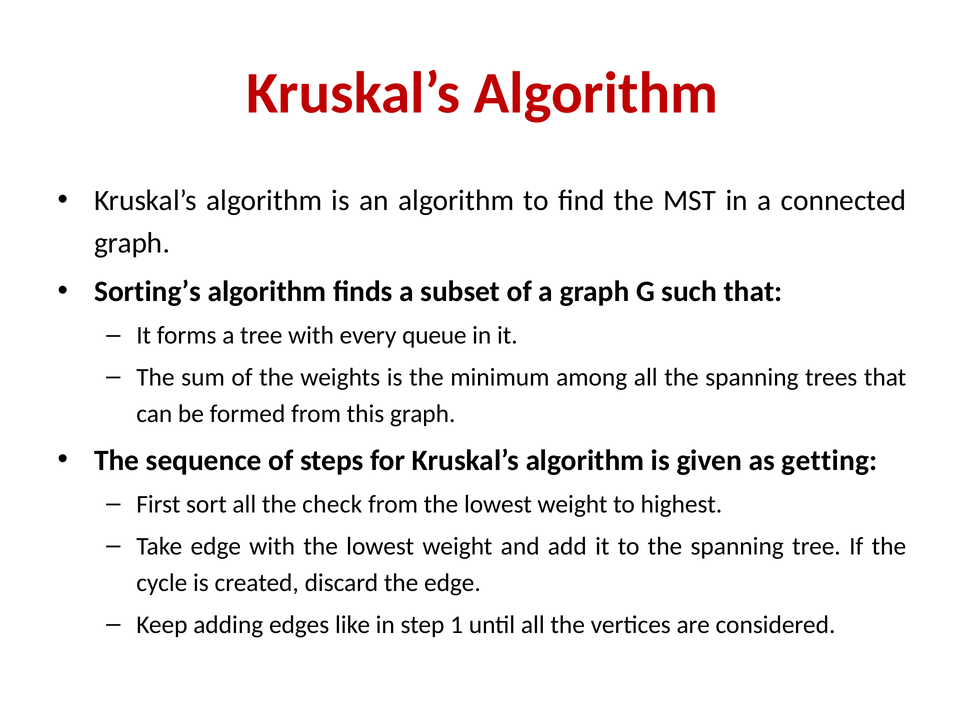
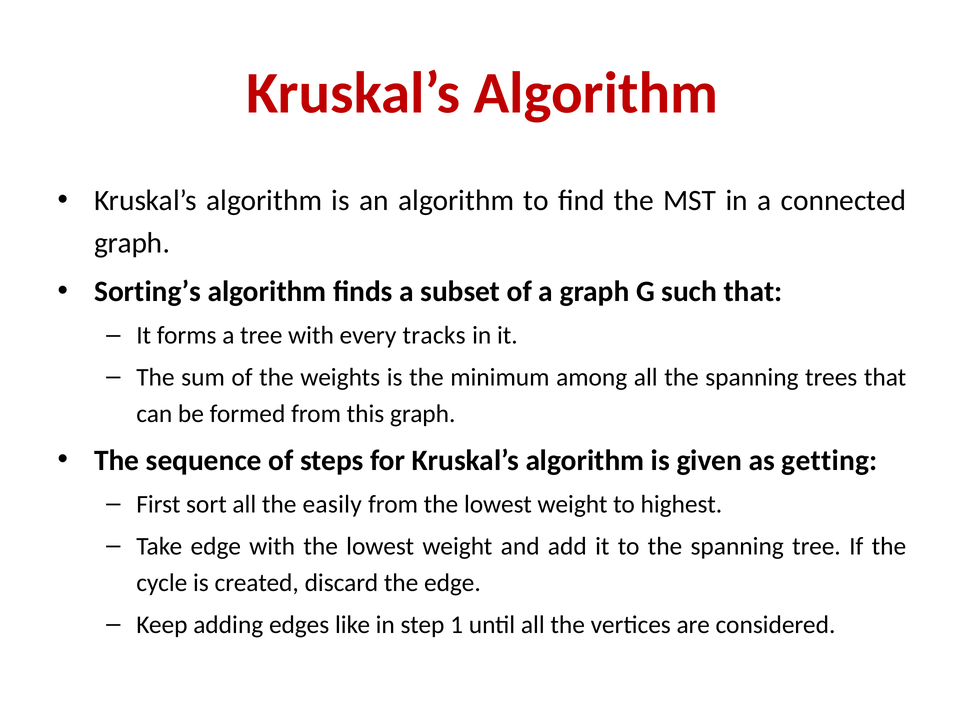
queue: queue -> tracks
check: check -> easily
